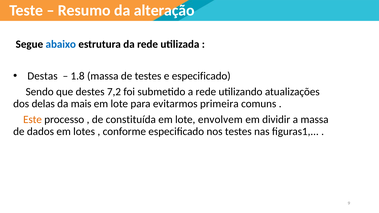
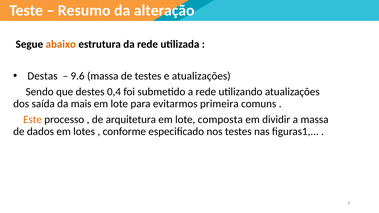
abaixo colour: blue -> orange
1.8: 1.8 -> 9.6
e especificado: especificado -> atualizações
7,2: 7,2 -> 0,4
delas: delas -> saída
constituída: constituída -> arquitetura
envolvem: envolvem -> composta
